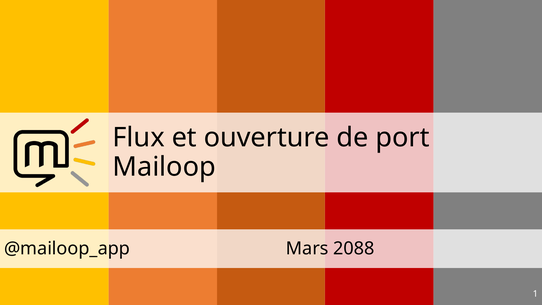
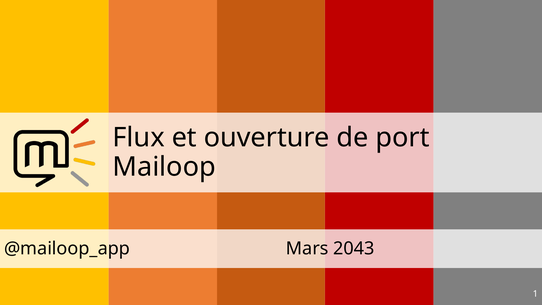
2088: 2088 -> 2043
